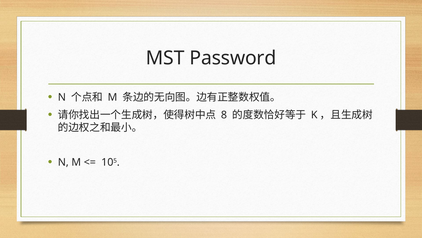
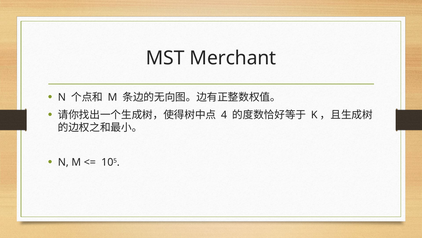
Password: Password -> Merchant
8: 8 -> 4
